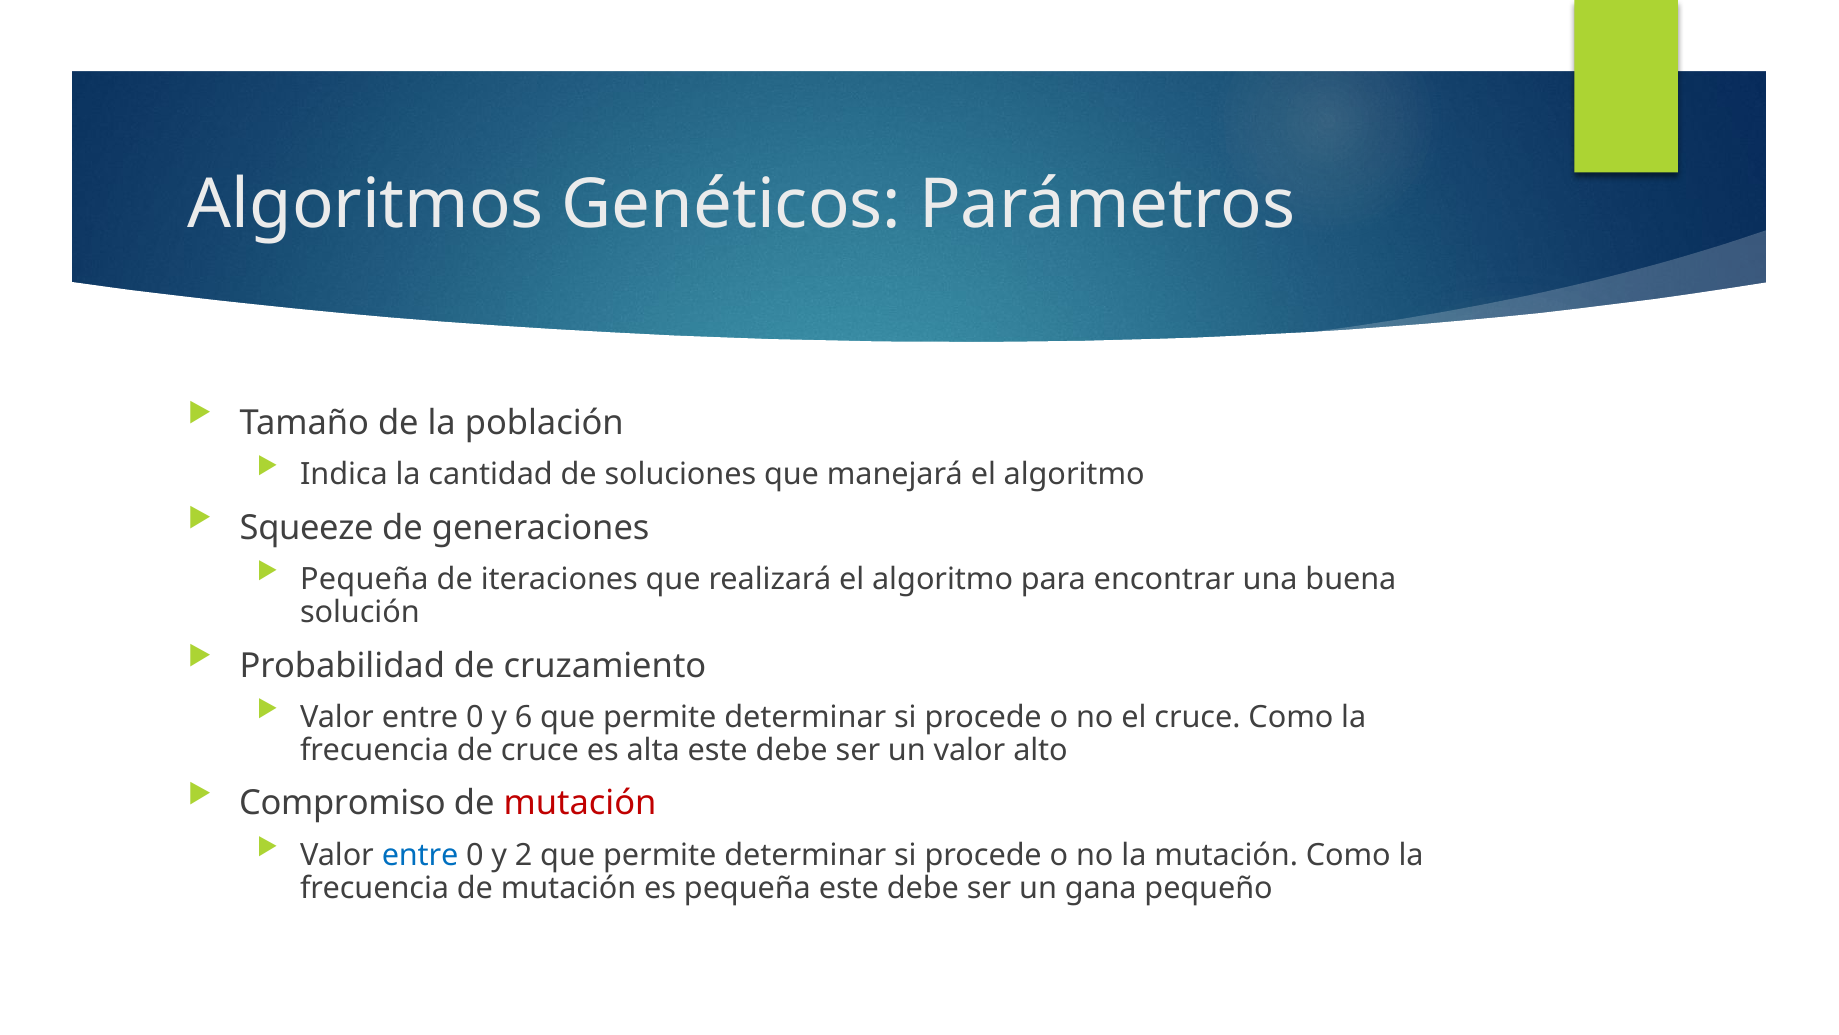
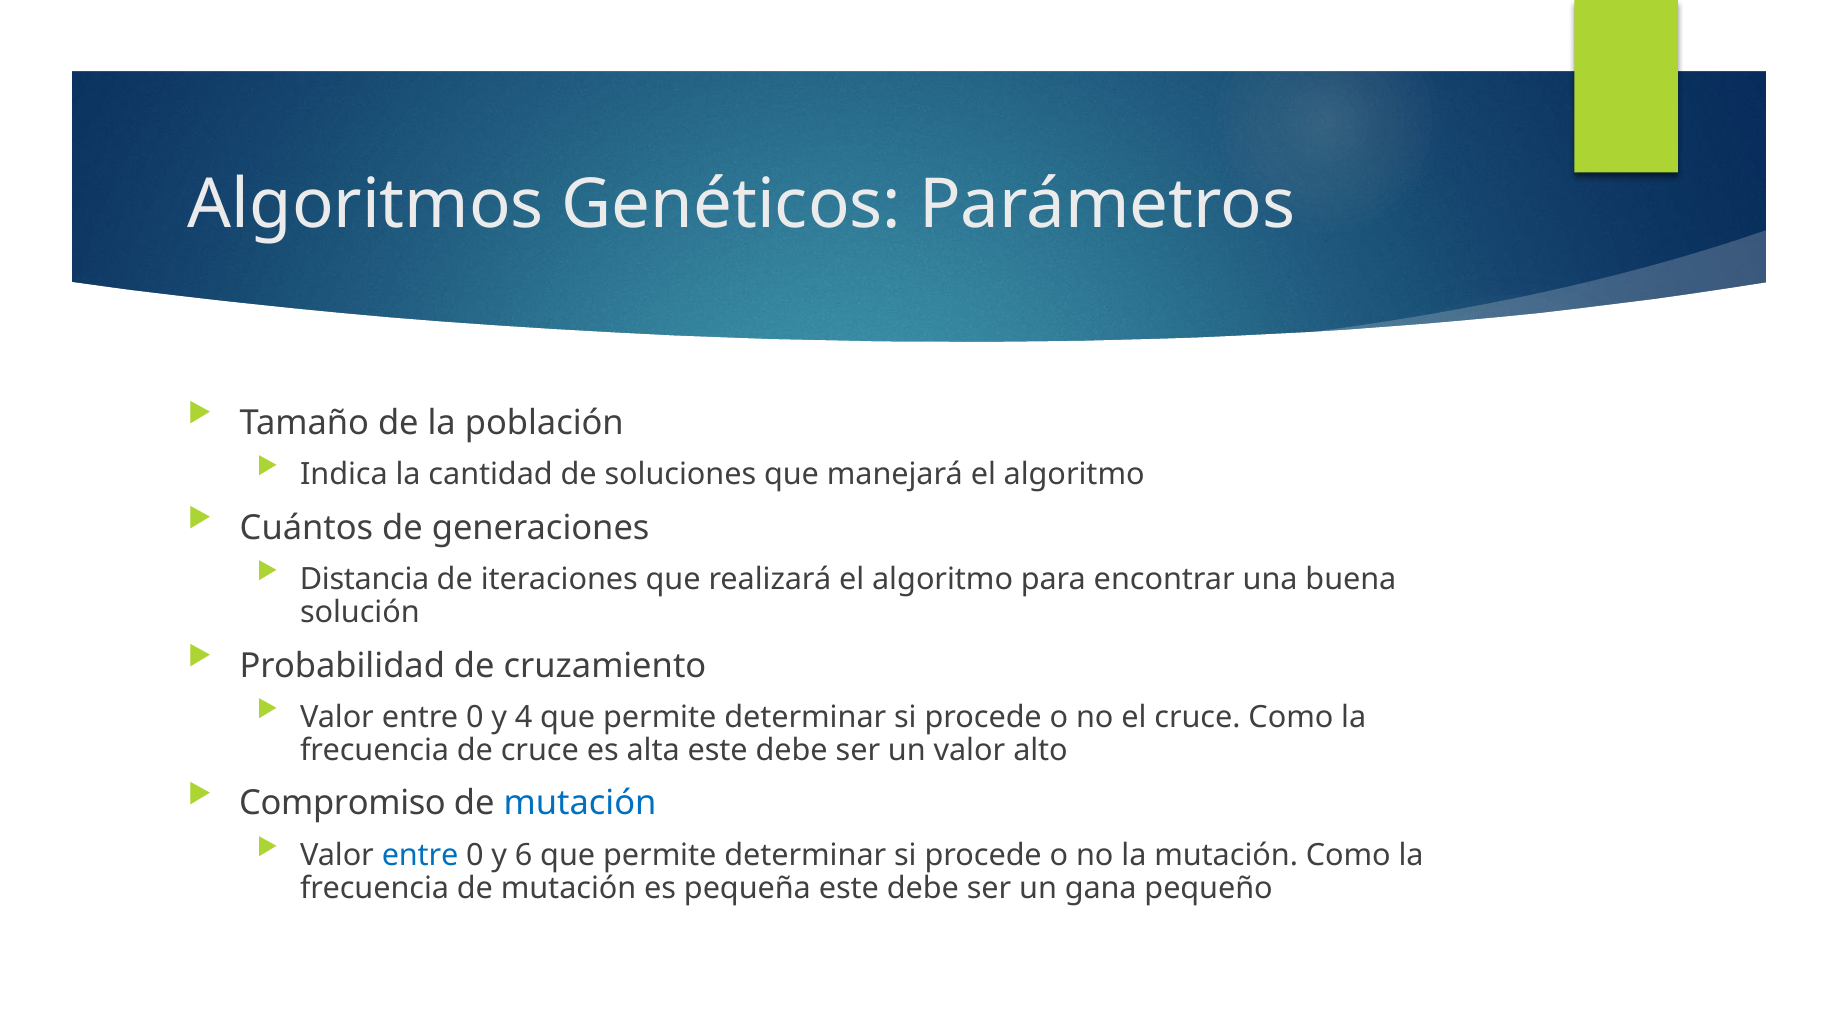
Squeeze: Squeeze -> Cuántos
Pequeña at (364, 579): Pequeña -> Distancia
6: 6 -> 4
mutación at (580, 803) colour: red -> blue
2: 2 -> 6
